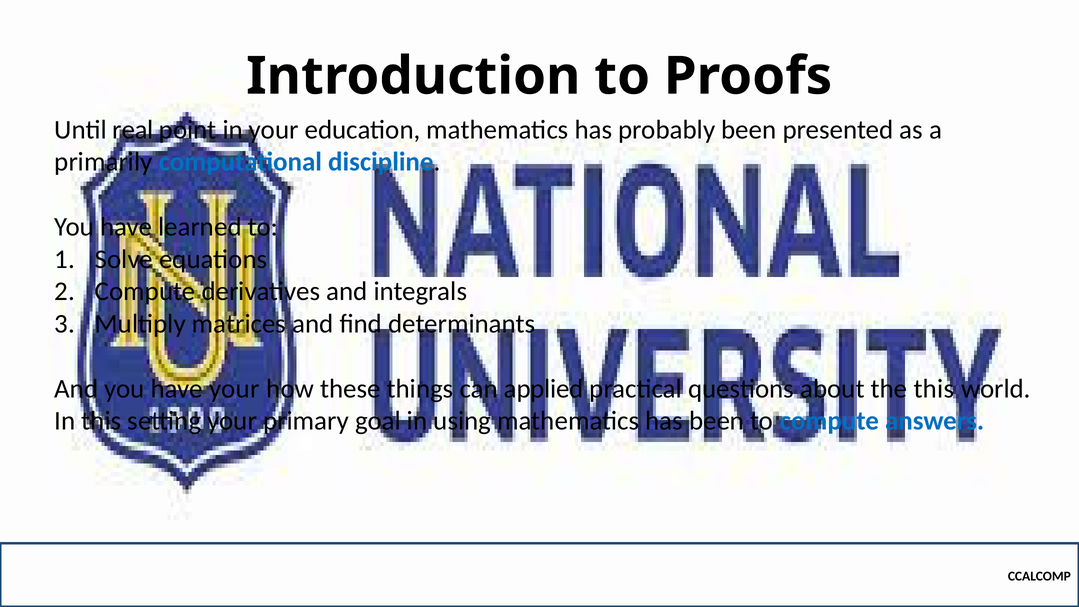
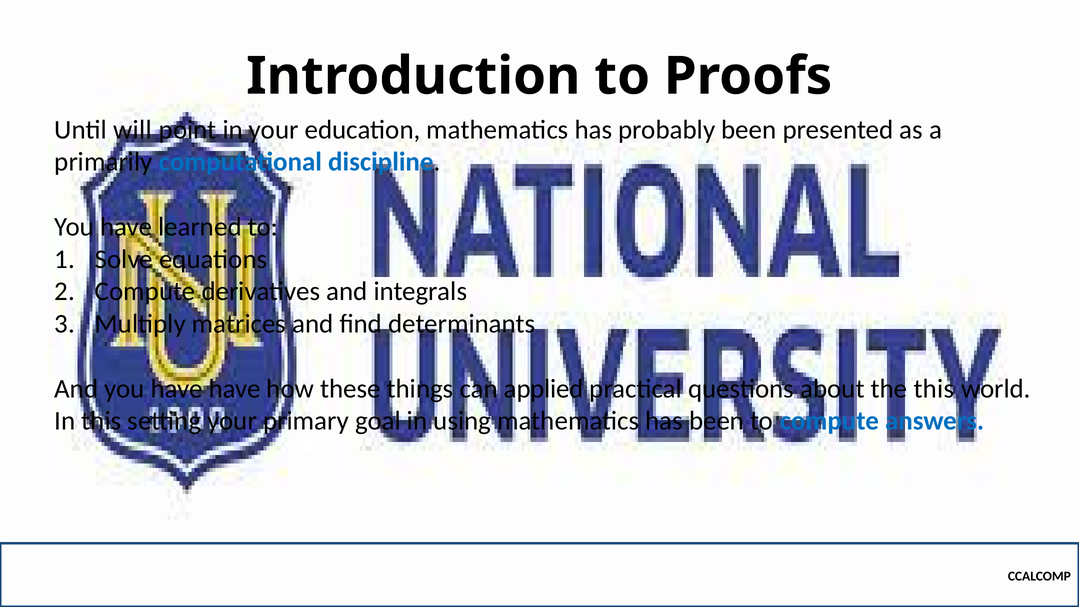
real: real -> will
have your: your -> have
